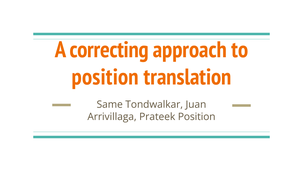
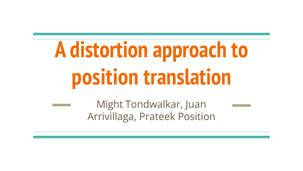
correcting: correcting -> distortion
Same: Same -> Might
